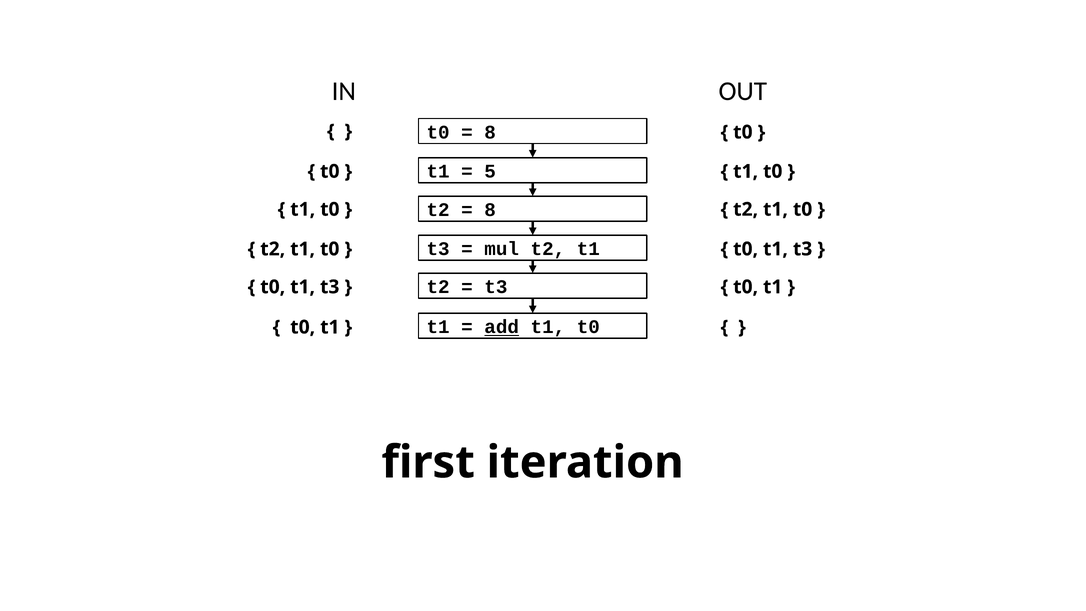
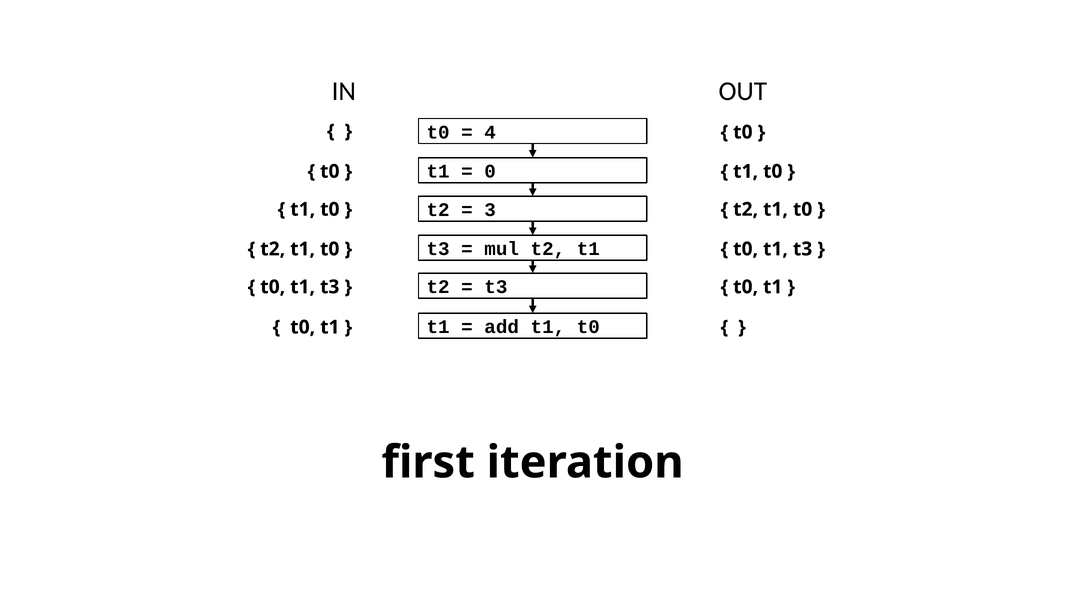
8 at (490, 132): 8 -> 4
5: 5 -> 0
8 at (490, 210): 8 -> 3
add underline: present -> none
